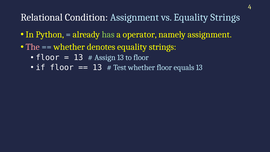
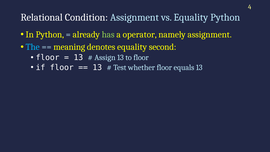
vs Equality Strings: Strings -> Python
The colour: pink -> light blue
whether at (69, 47): whether -> meaning
denotes equality strings: strings -> second
